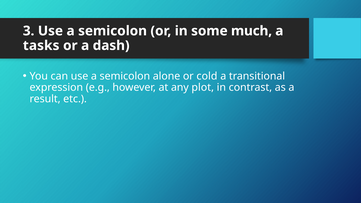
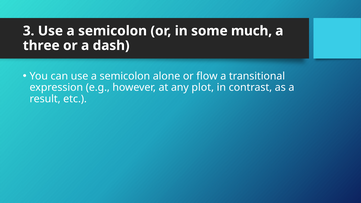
tasks: tasks -> three
cold: cold -> flow
